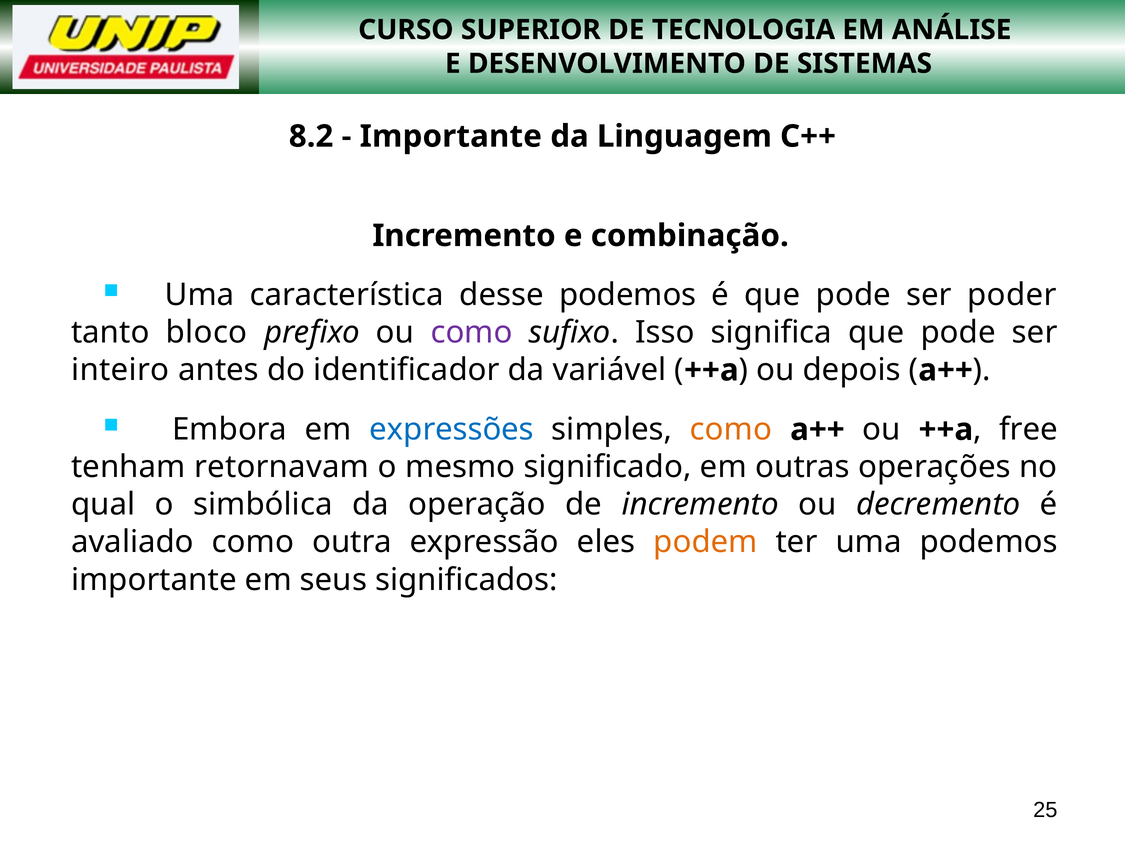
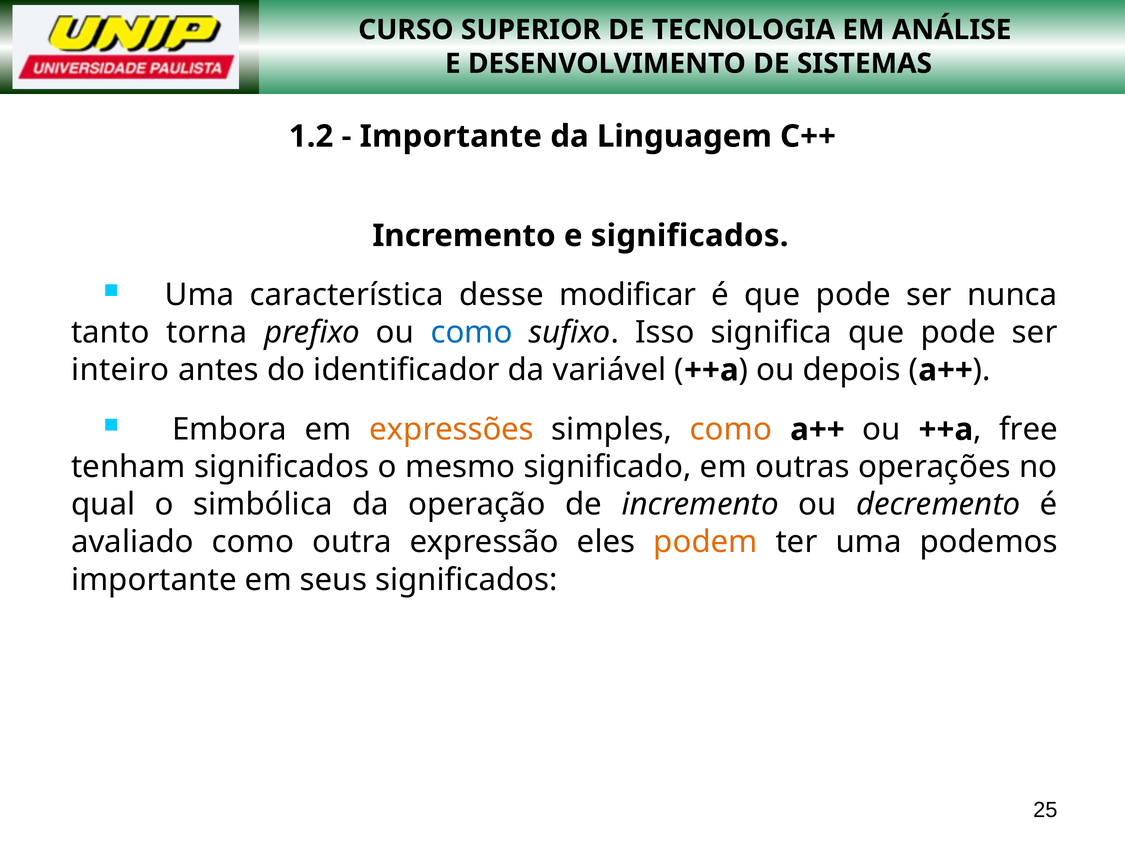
8.2: 8.2 -> 1.2
e combinação: combinação -> significados
desse podemos: podemos -> modificar
poder: poder -> nunca
bloco: bloco -> torna
como at (472, 333) colour: purple -> blue
expressões colour: blue -> orange
tenham retornavam: retornavam -> significados
